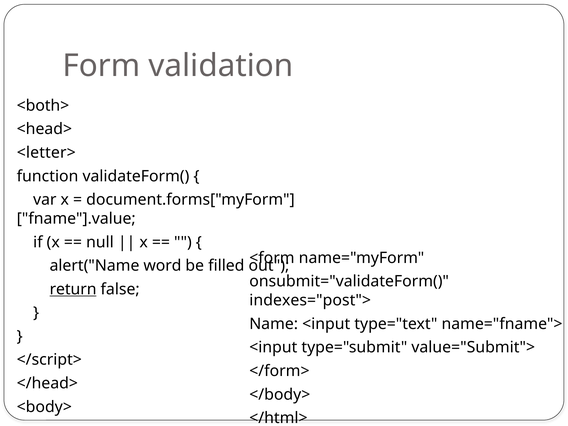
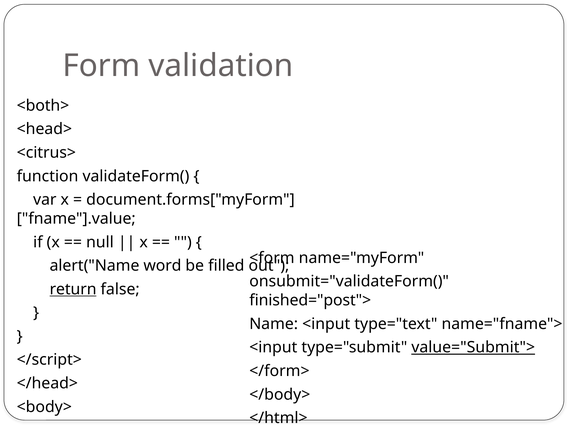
<letter>: <letter> -> <citrus>
indexes="post">: indexes="post"> -> finished="post">
value="Submit"> underline: none -> present
